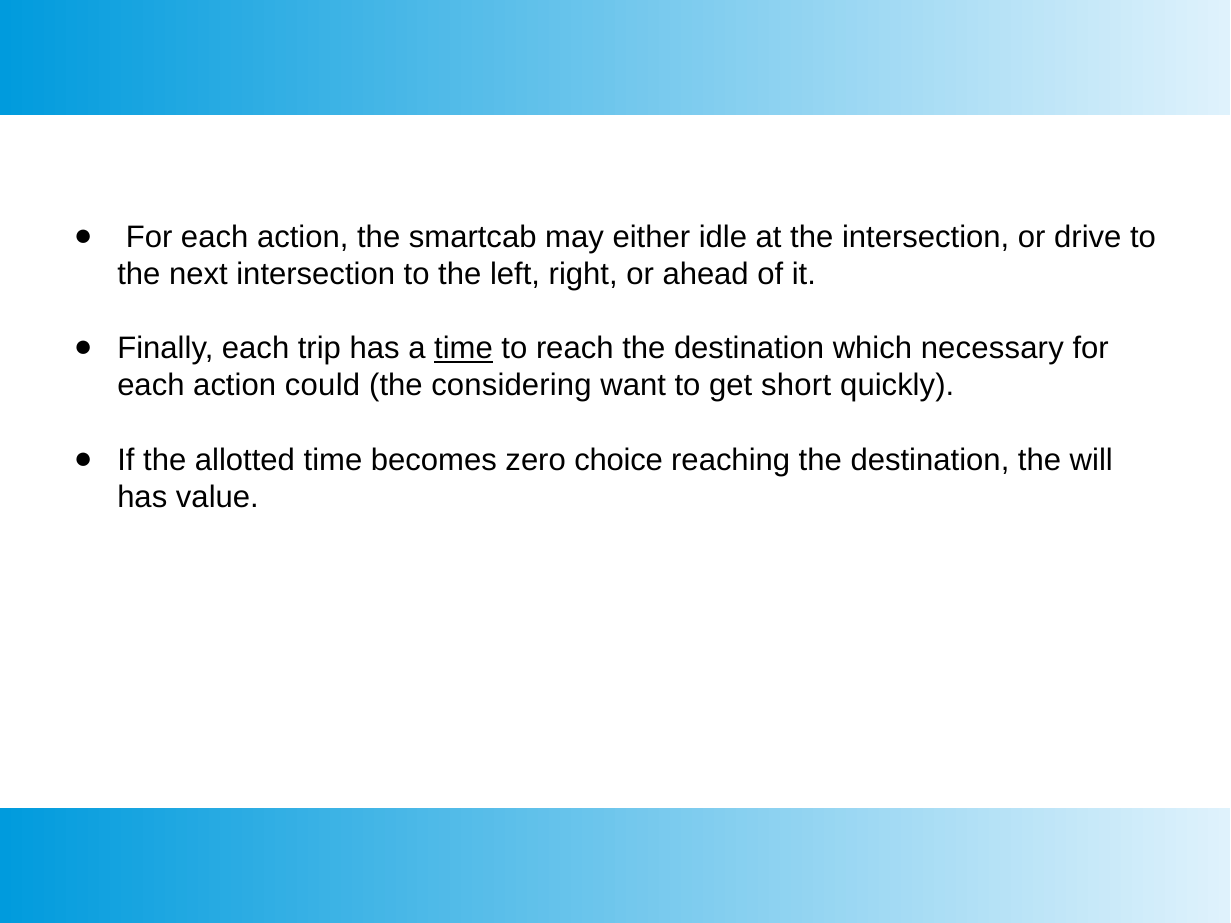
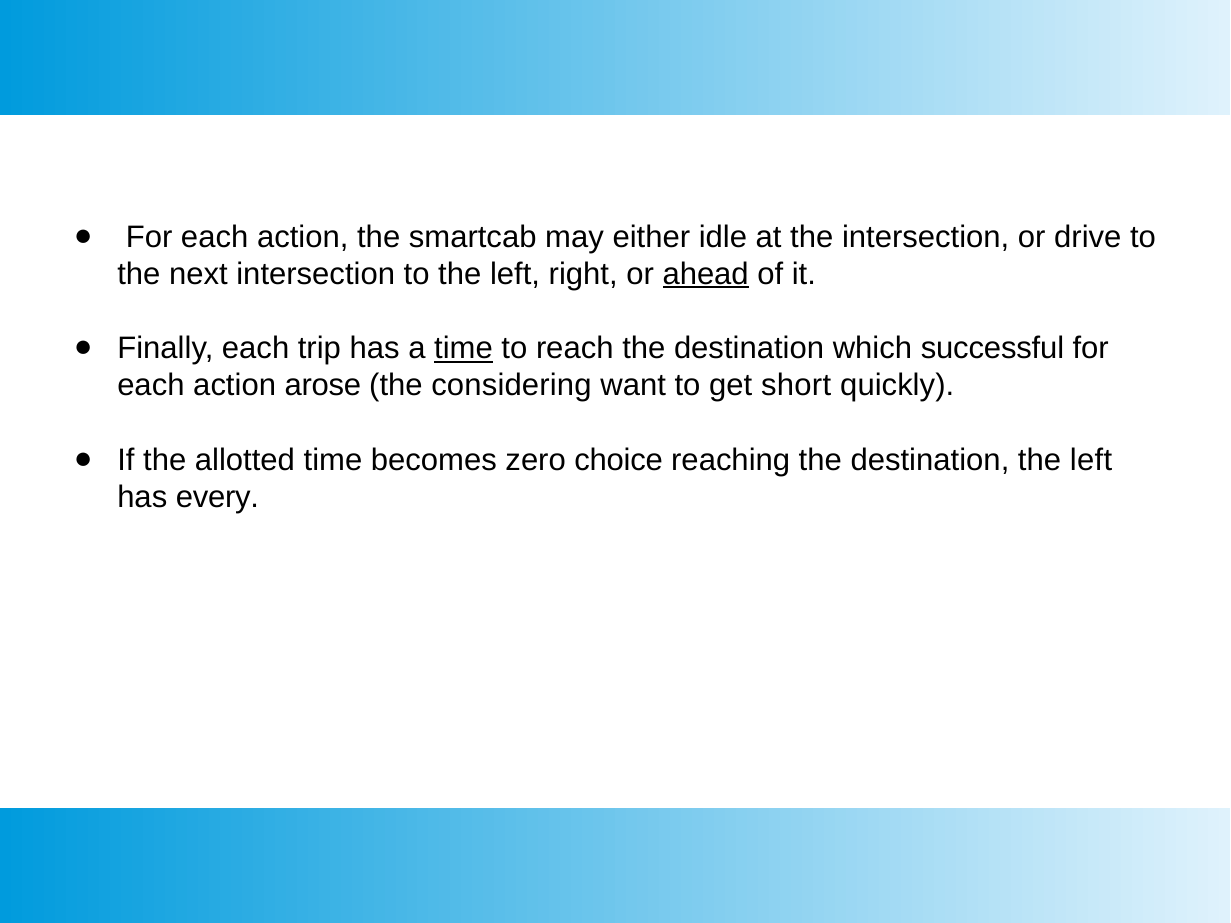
ahead underline: none -> present
necessary: necessary -> successful
could: could -> arose
destination the will: will -> left
value: value -> every
